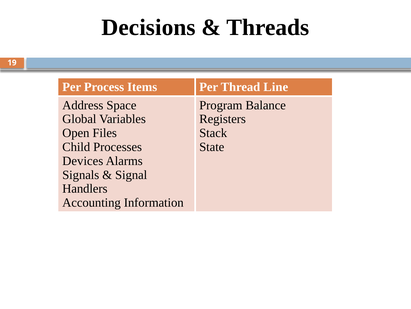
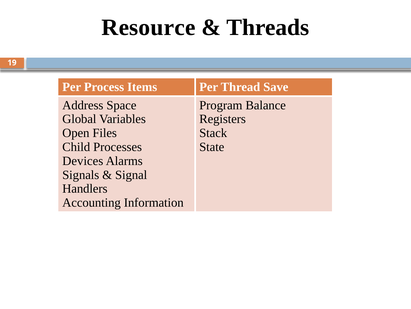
Decisions: Decisions -> Resource
Line: Line -> Save
